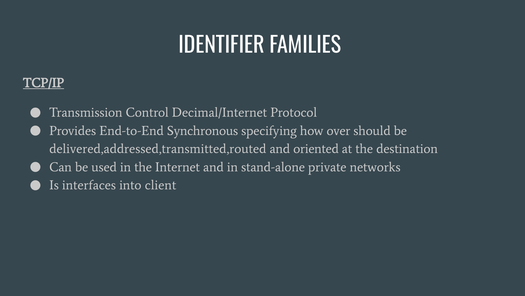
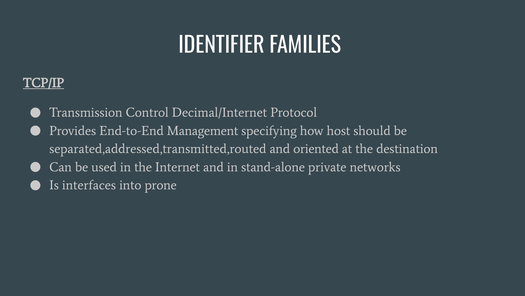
Synchronous: Synchronous -> Management
over: over -> host
delivered,addressed,transmitted,routed: delivered,addressed,transmitted,routed -> separated,addressed,transmitted,routed
client: client -> prone
